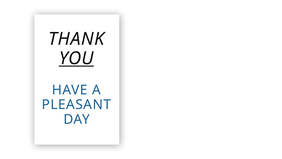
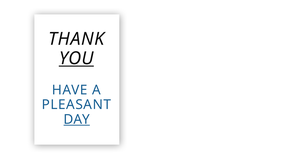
DAY underline: none -> present
